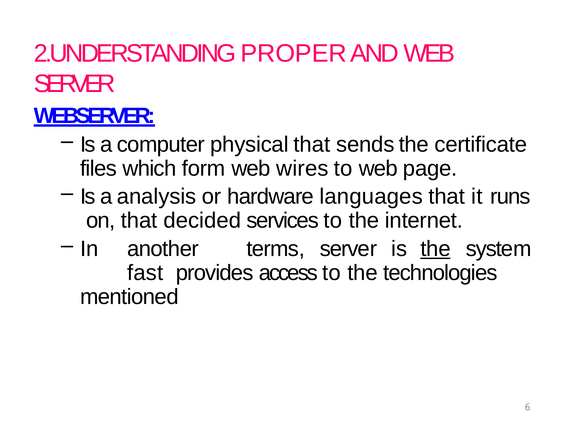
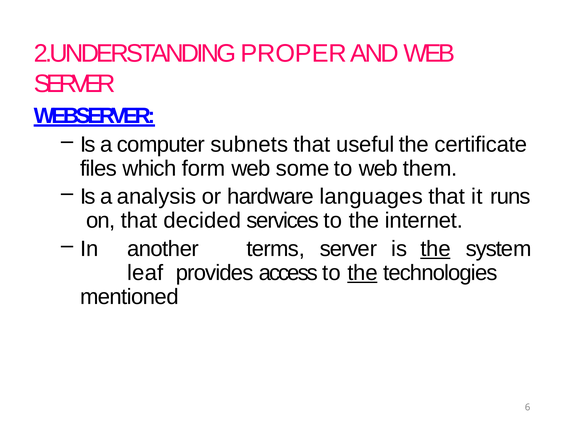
physical: physical -> subnets
sends: sends -> useful
wires: wires -> some
page: page -> them
fast: fast -> leaf
the at (363, 273) underline: none -> present
